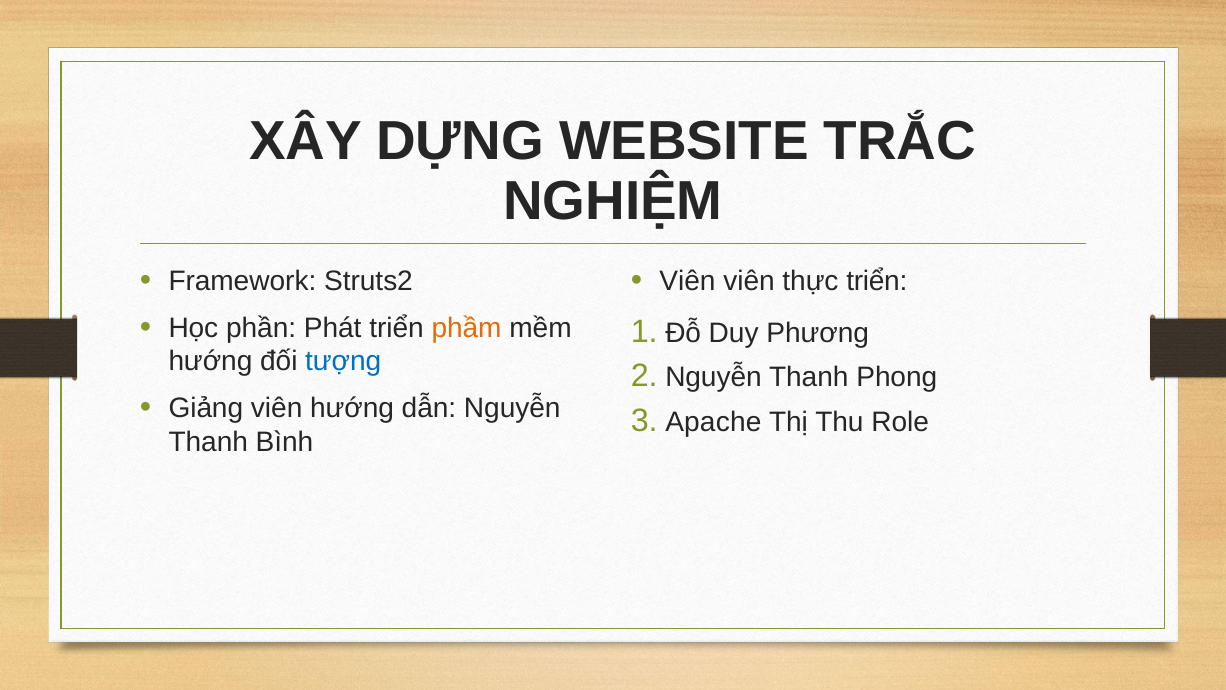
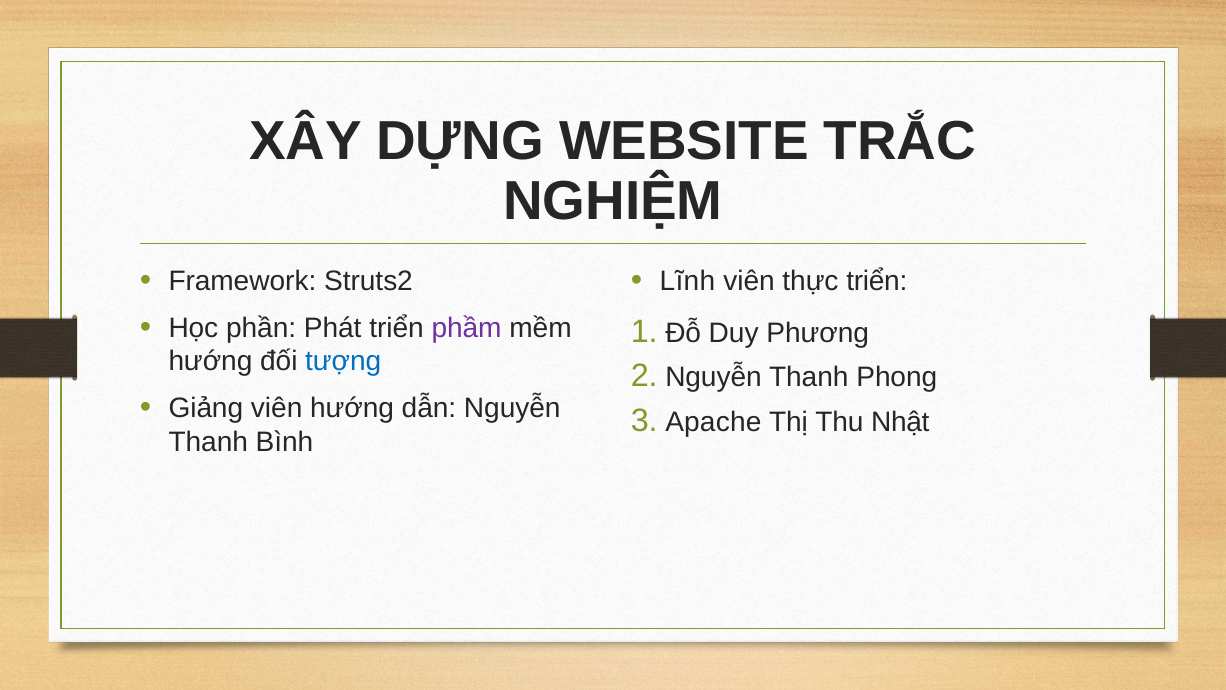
Viên at (688, 281): Viên -> Lĩnh
phầm colour: orange -> purple
Role: Role -> Nhật
